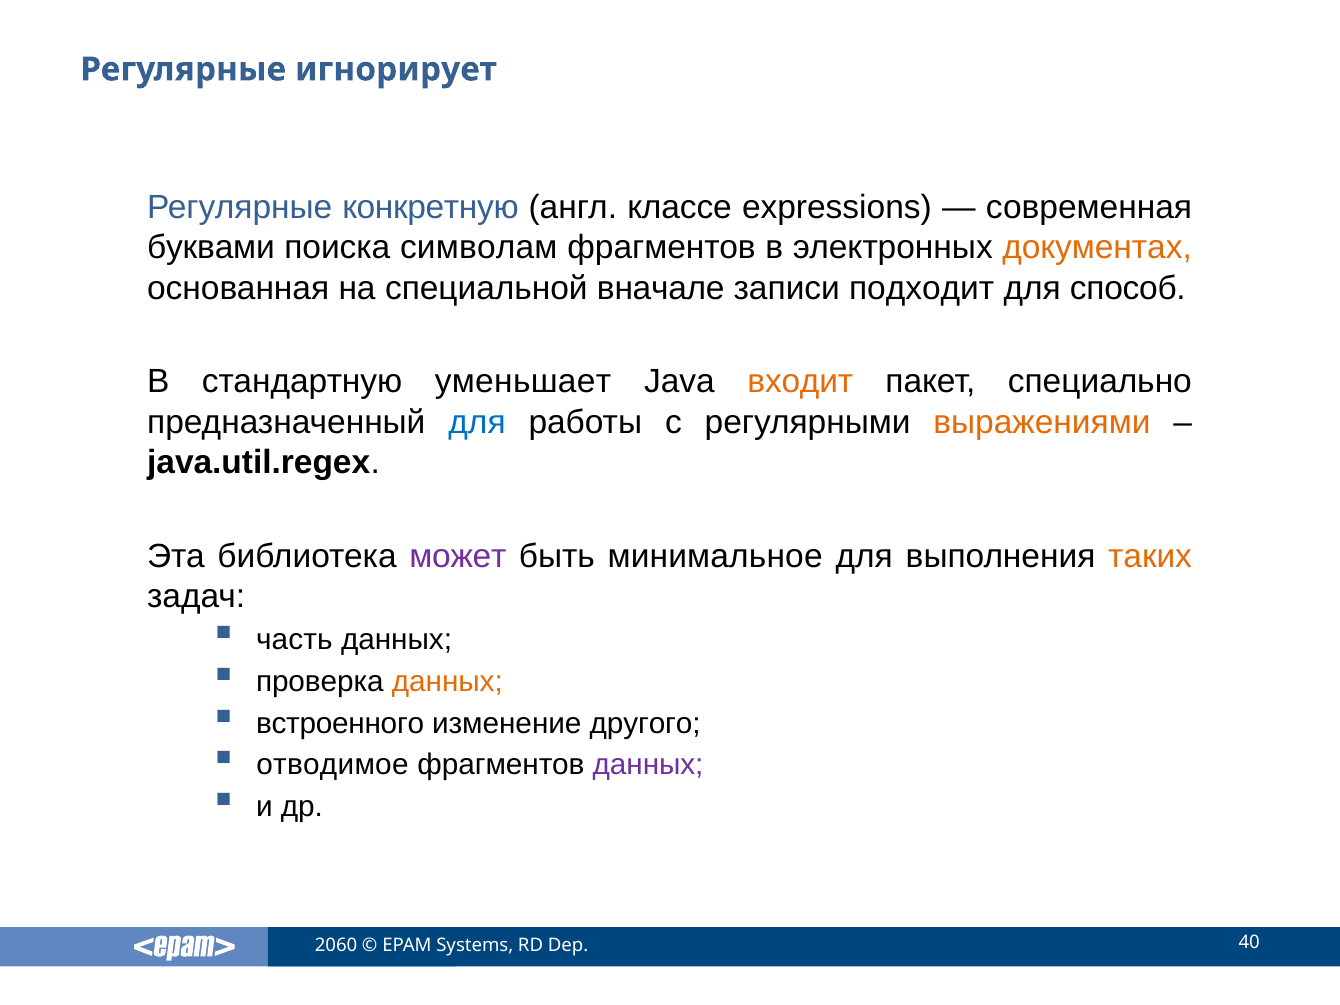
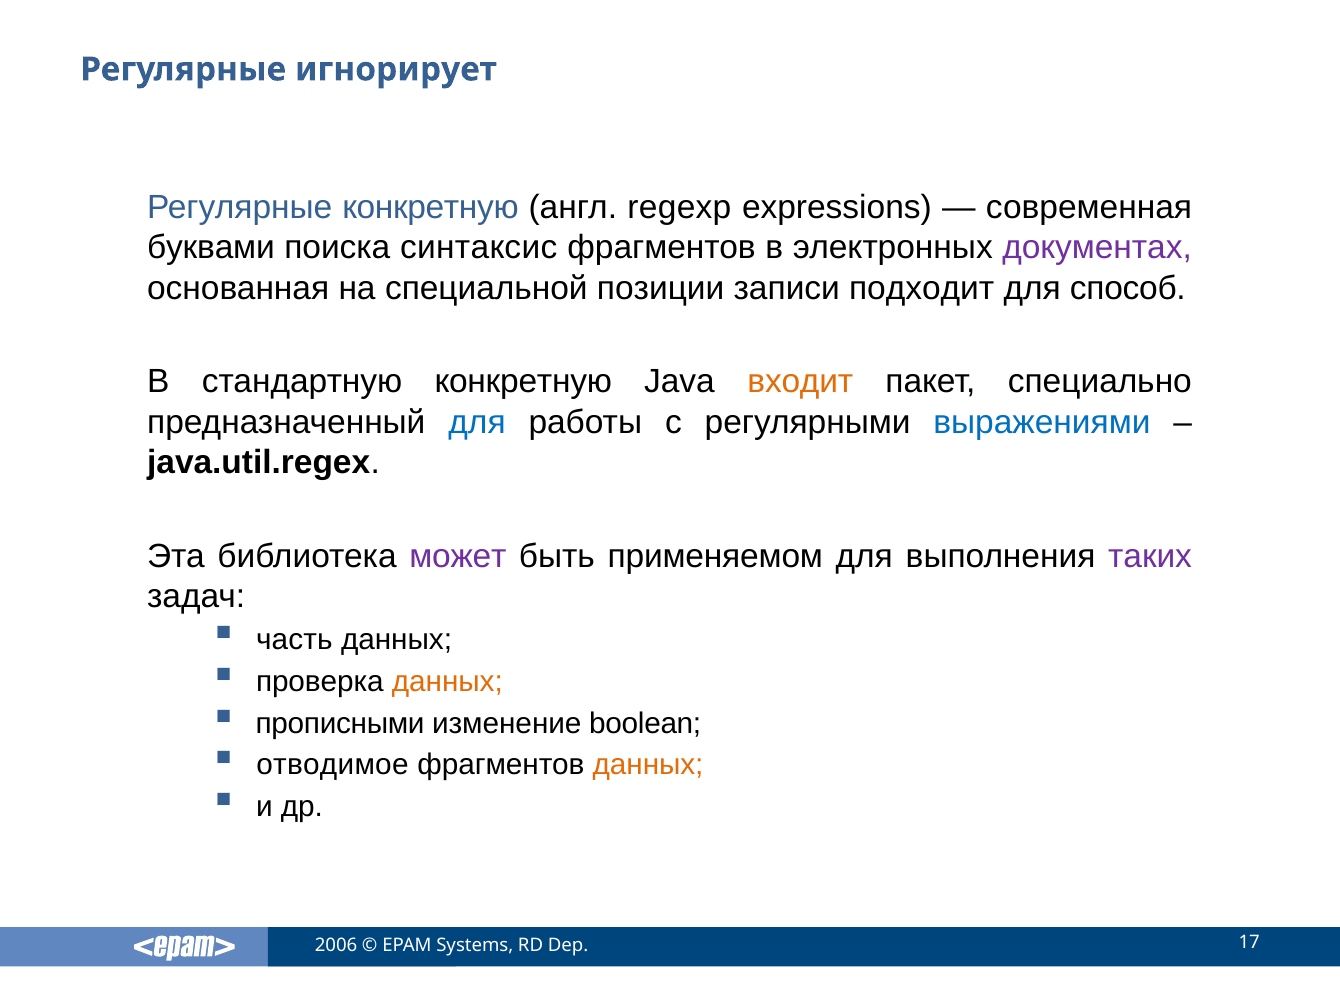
классе: классе -> regexp
символам: символам -> синтаксис
документах colour: orange -> purple
вначале: вначале -> позиции
стандартную уменьшает: уменьшает -> конкретную
выражениями colour: orange -> blue
минимальное: минимальное -> применяемом
таких colour: orange -> purple
встроенного: встроенного -> прописными
другого: другого -> boolean
данных at (648, 765) colour: purple -> orange
2060: 2060 -> 2006
40: 40 -> 17
